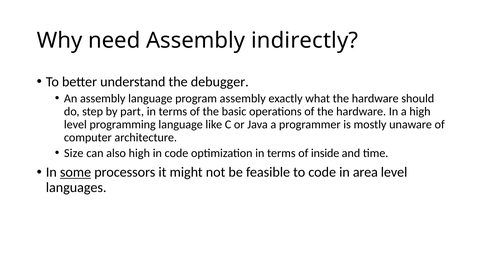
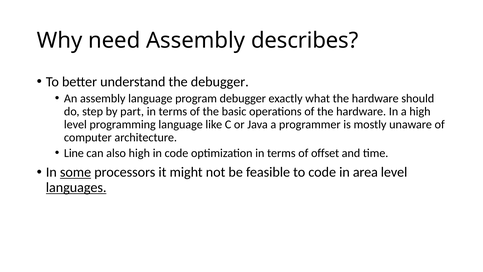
indirectly: indirectly -> describes
program assembly: assembly -> debugger
Size: Size -> Line
inside: inside -> offset
languages underline: none -> present
